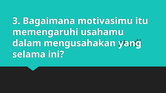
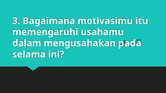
yang: yang -> pada
